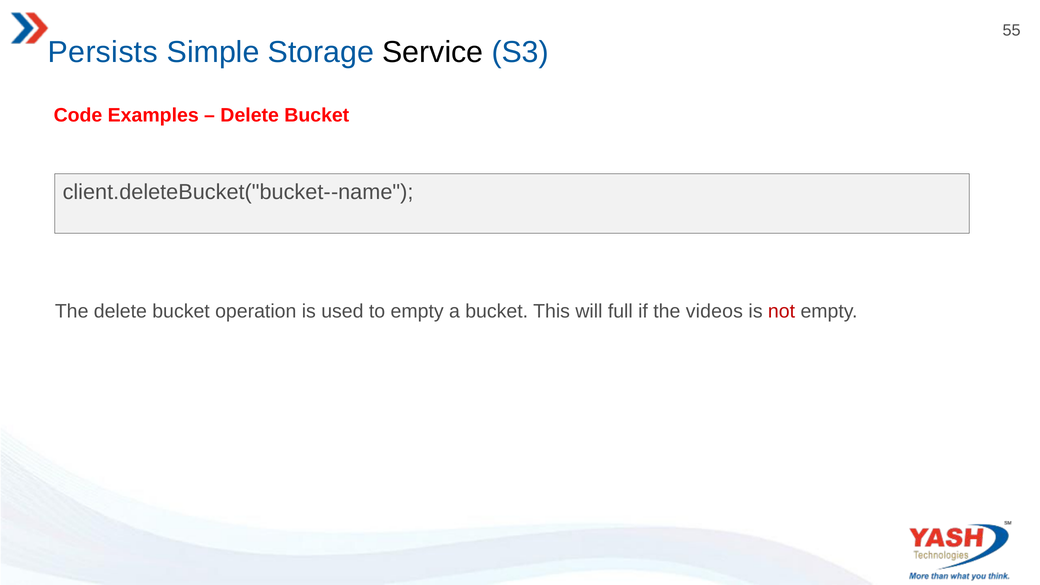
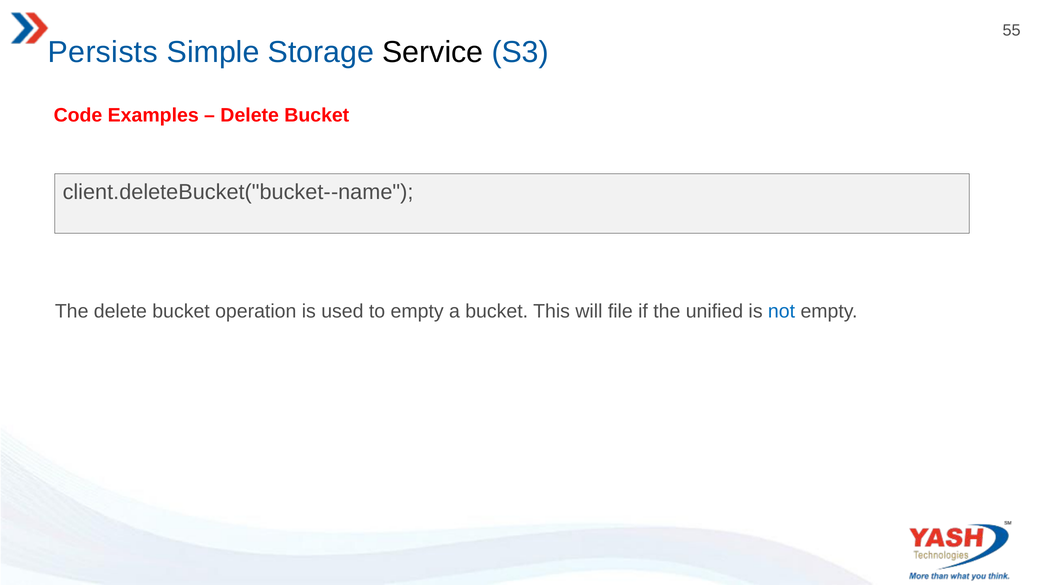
full: full -> file
videos: videos -> unified
not colour: red -> blue
